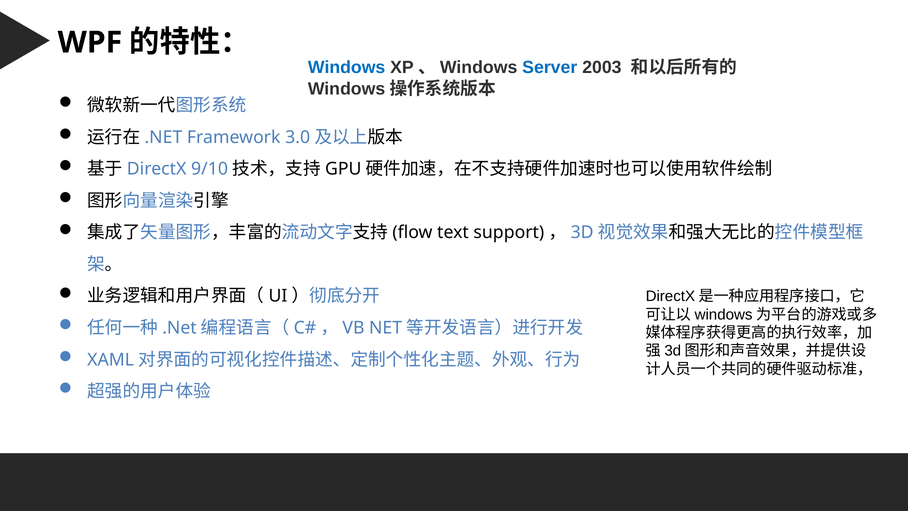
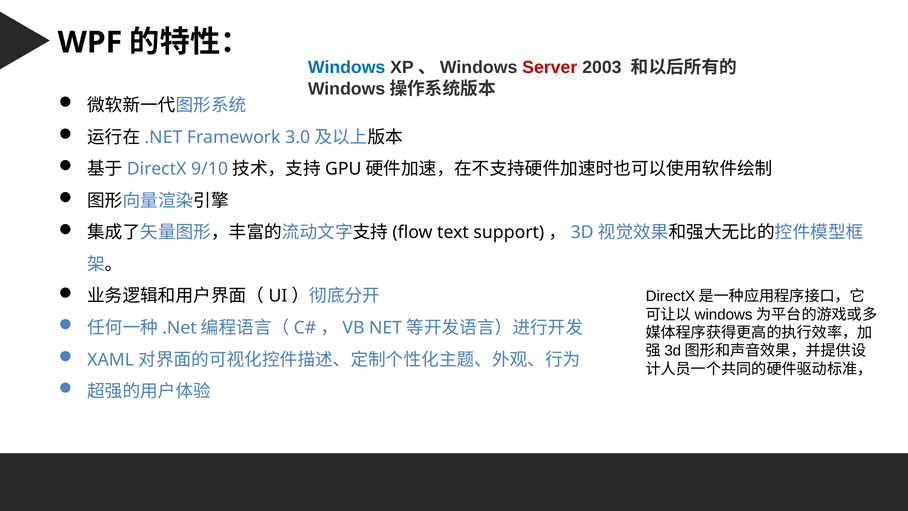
Server colour: blue -> red
